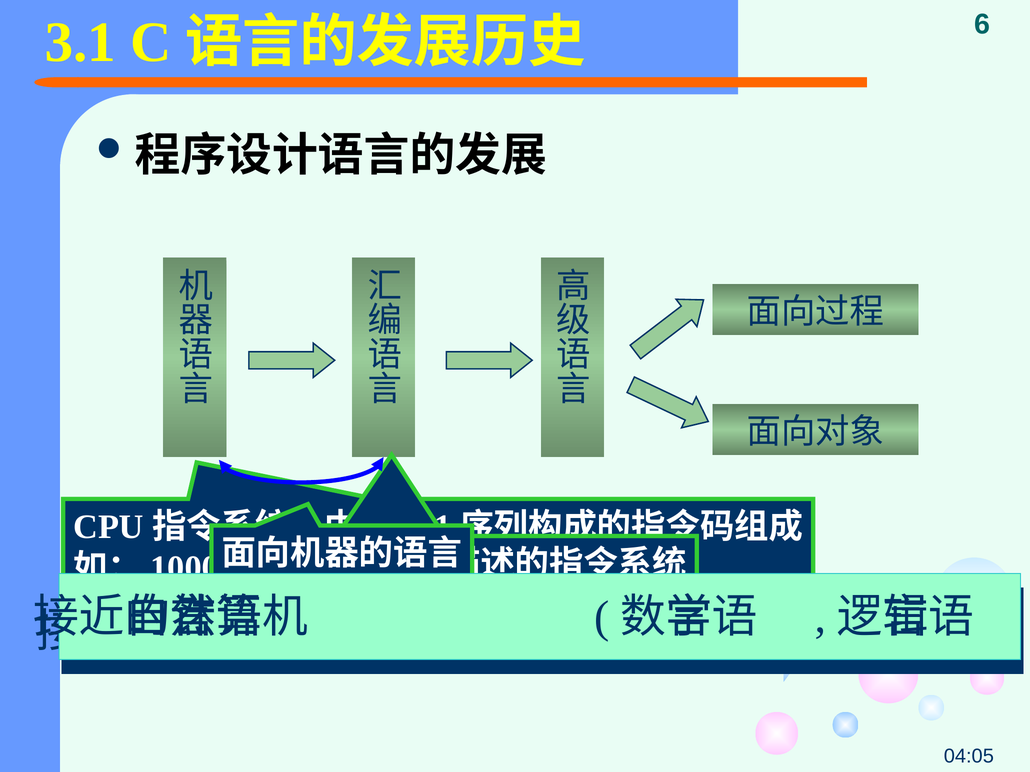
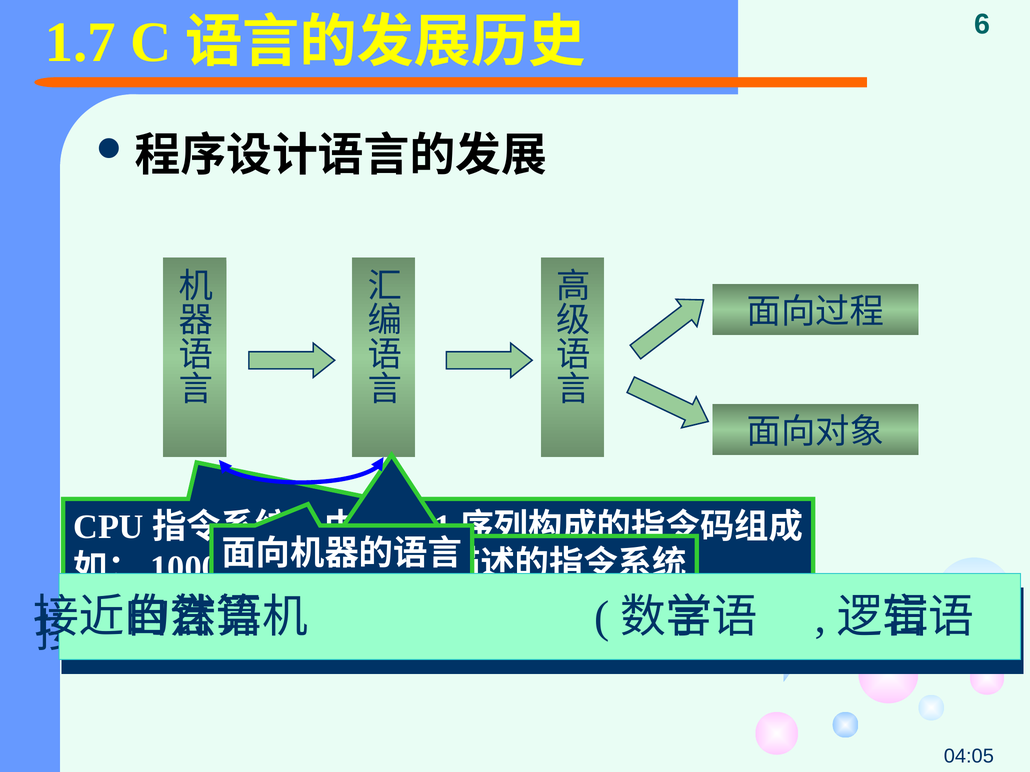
3.1: 3.1 -> 1.7
